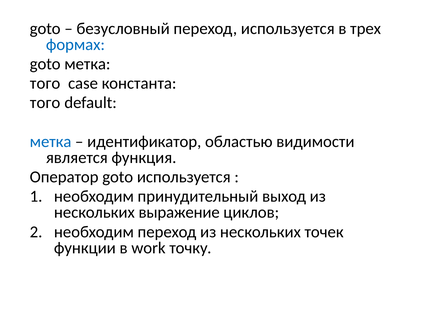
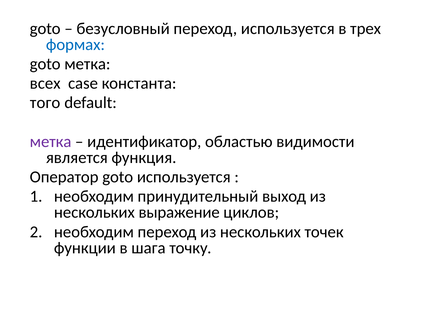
того at (45, 83): того -> всех
метка at (51, 142) colour: blue -> purple
work: work -> шага
